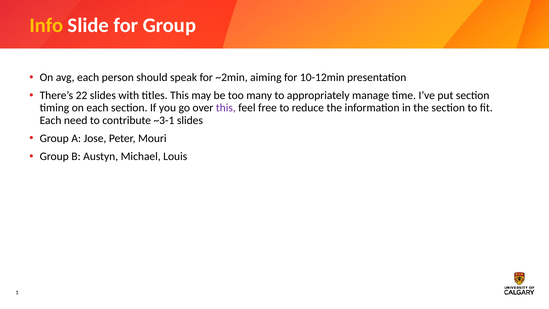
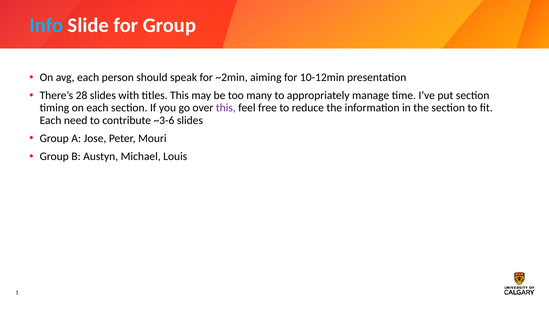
Info colour: yellow -> light blue
22: 22 -> 28
~3-1: ~3-1 -> ~3-6
